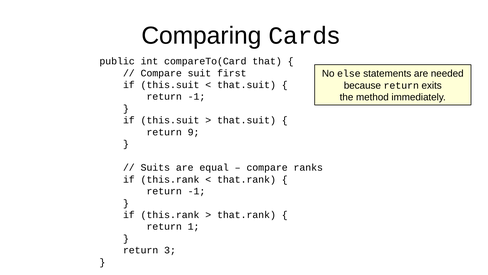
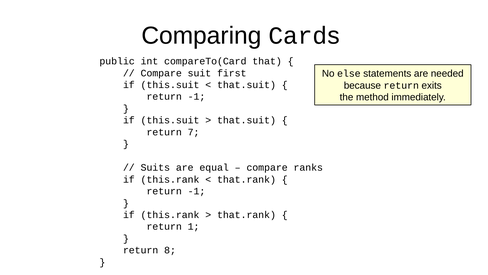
9: 9 -> 7
3: 3 -> 8
